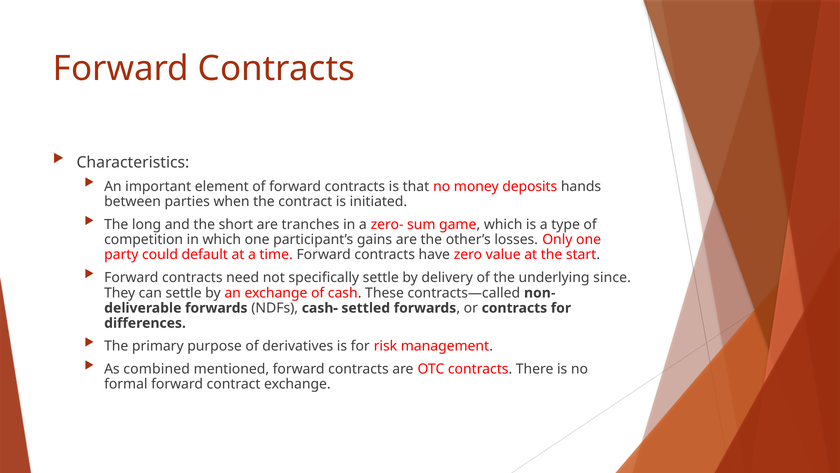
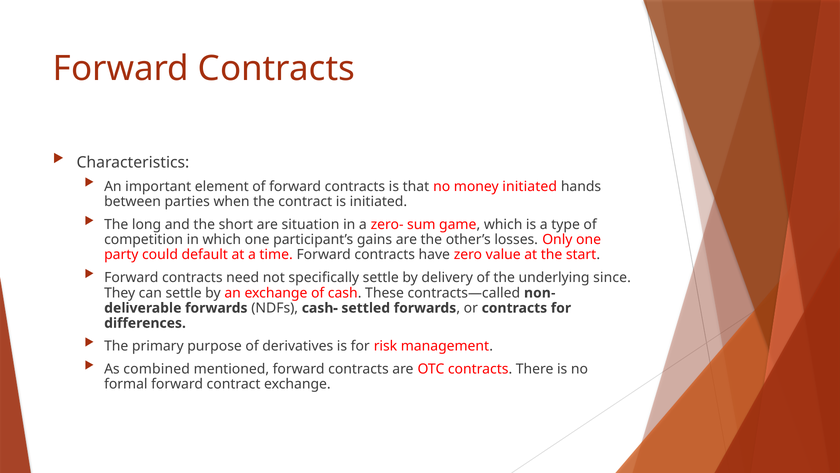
money deposits: deposits -> initiated
tranches: tranches -> situation
